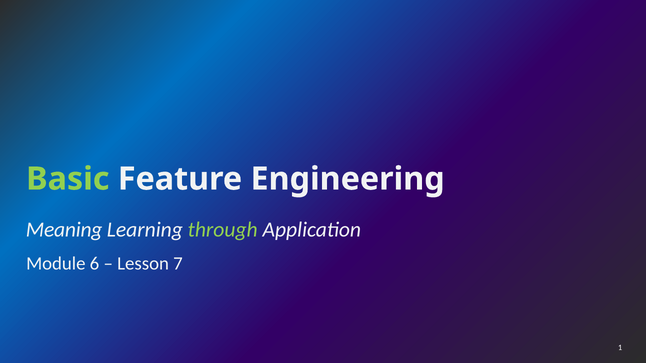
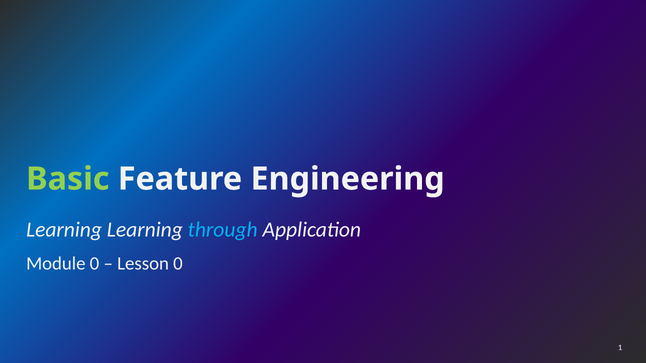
Meaning at (64, 230): Meaning -> Learning
through colour: light green -> light blue
Module 6: 6 -> 0
Lesson 7: 7 -> 0
